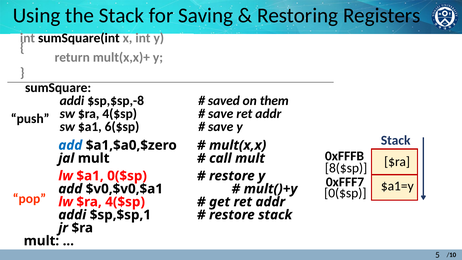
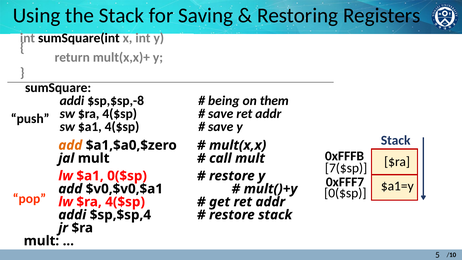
saved: saved -> being
$a1 6($sp: 6($sp -> 4($sp
add at (70, 145) colour: blue -> orange
8($sp: 8($sp -> 7($sp
$sp,$sp,1: $sp,$sp,1 -> $sp,$sp,4
